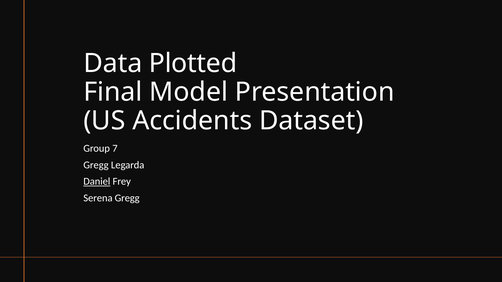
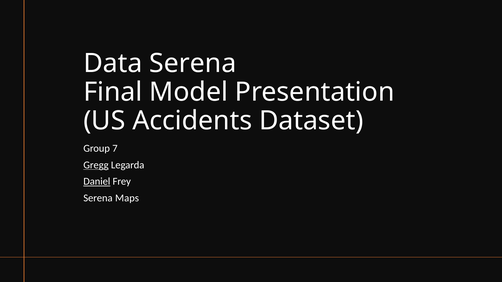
Data Plotted: Plotted -> Serena
Gregg at (96, 165) underline: none -> present
Serena Gregg: Gregg -> Maps
